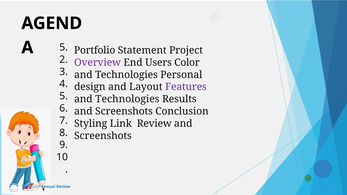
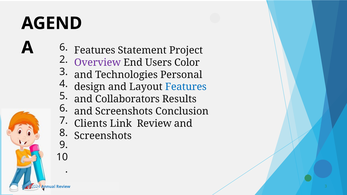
5 at (64, 47): 5 -> 6
Portfolio at (95, 50): Portfolio -> Features
Features at (186, 87) colour: purple -> blue
Technologies at (127, 99): Technologies -> Collaborators
Styling: Styling -> Clients
